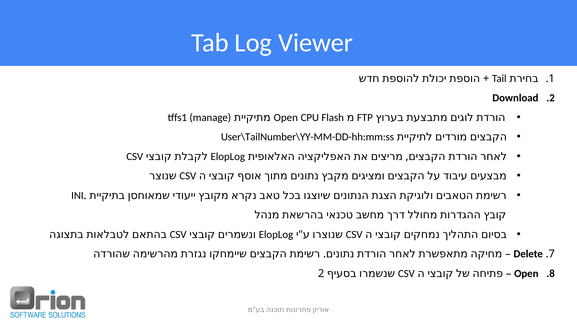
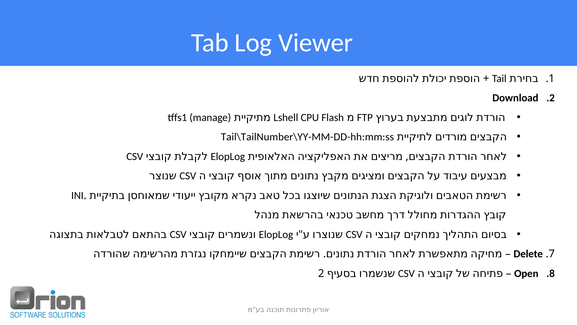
Open at (286, 117): Open -> Lshell
User\TailNumber\YY-MM-DD-hh:mm:ss: User\TailNumber\YY-MM-DD-hh:mm:ss -> Tail\TailNumber\YY-MM-DD-hh:mm:ss
